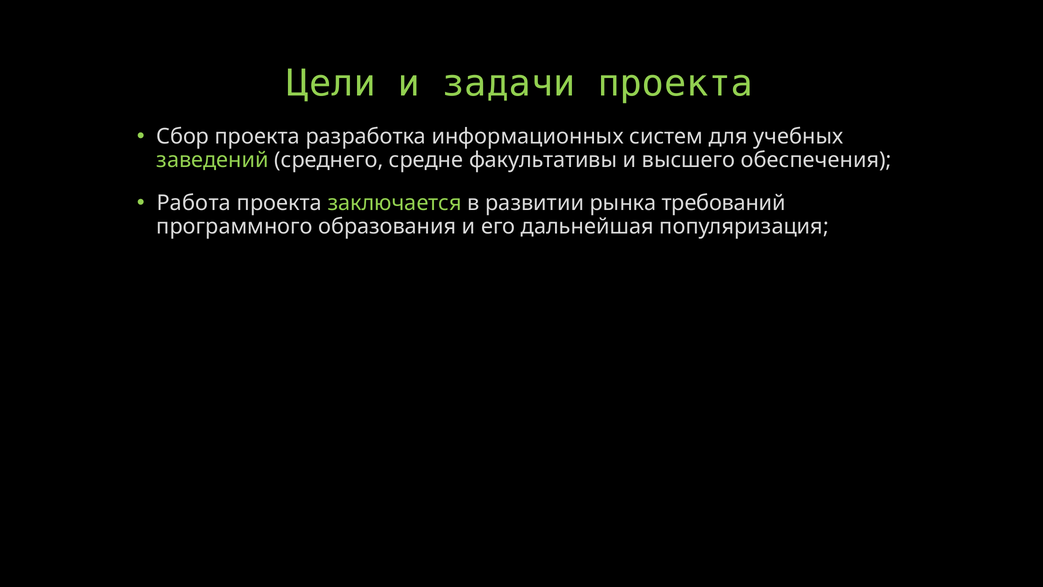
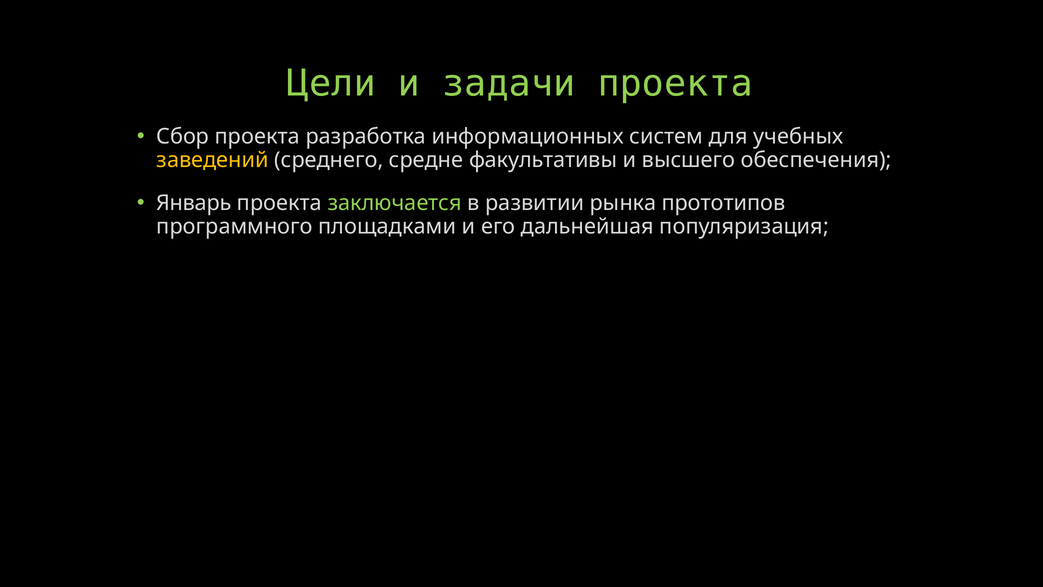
заведений colour: light green -> yellow
Работа: Работа -> Январь
требований: требований -> прототипов
образования: образования -> площадками
